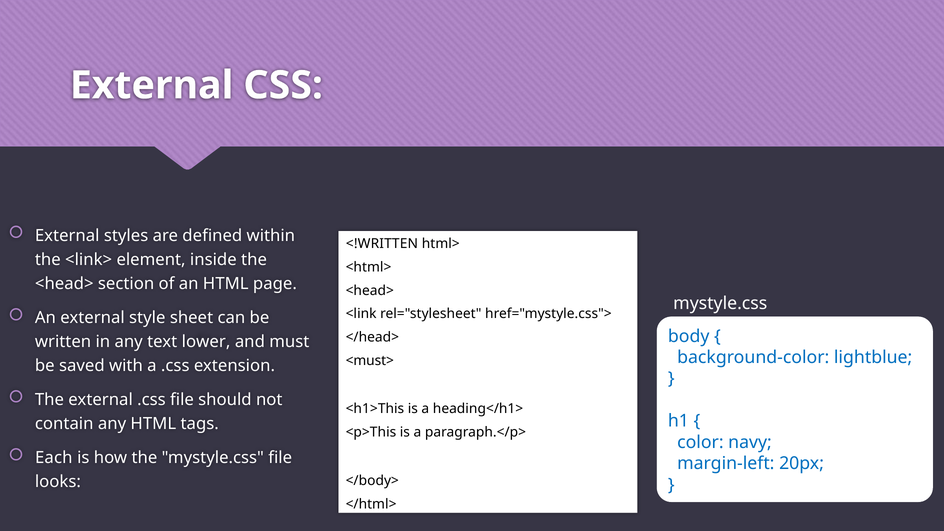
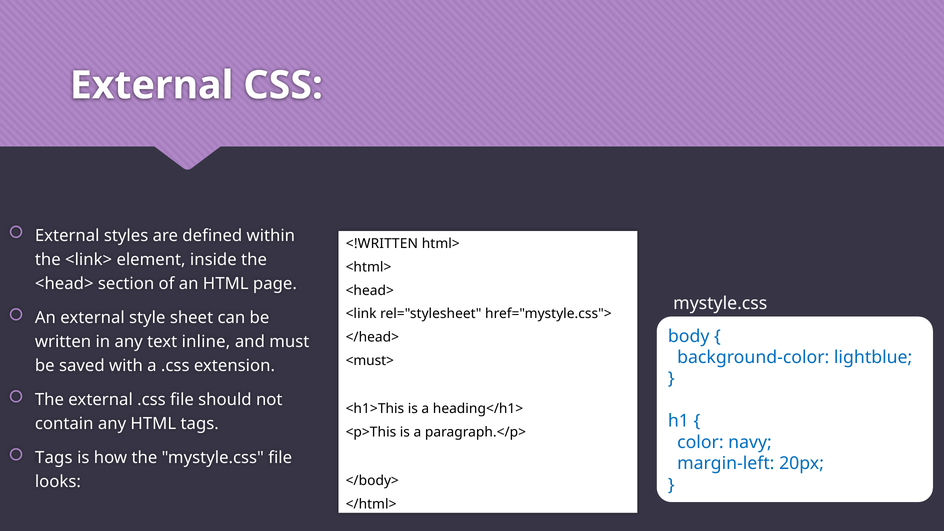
lower: lower -> inline
Each at (54, 458): Each -> Tags
